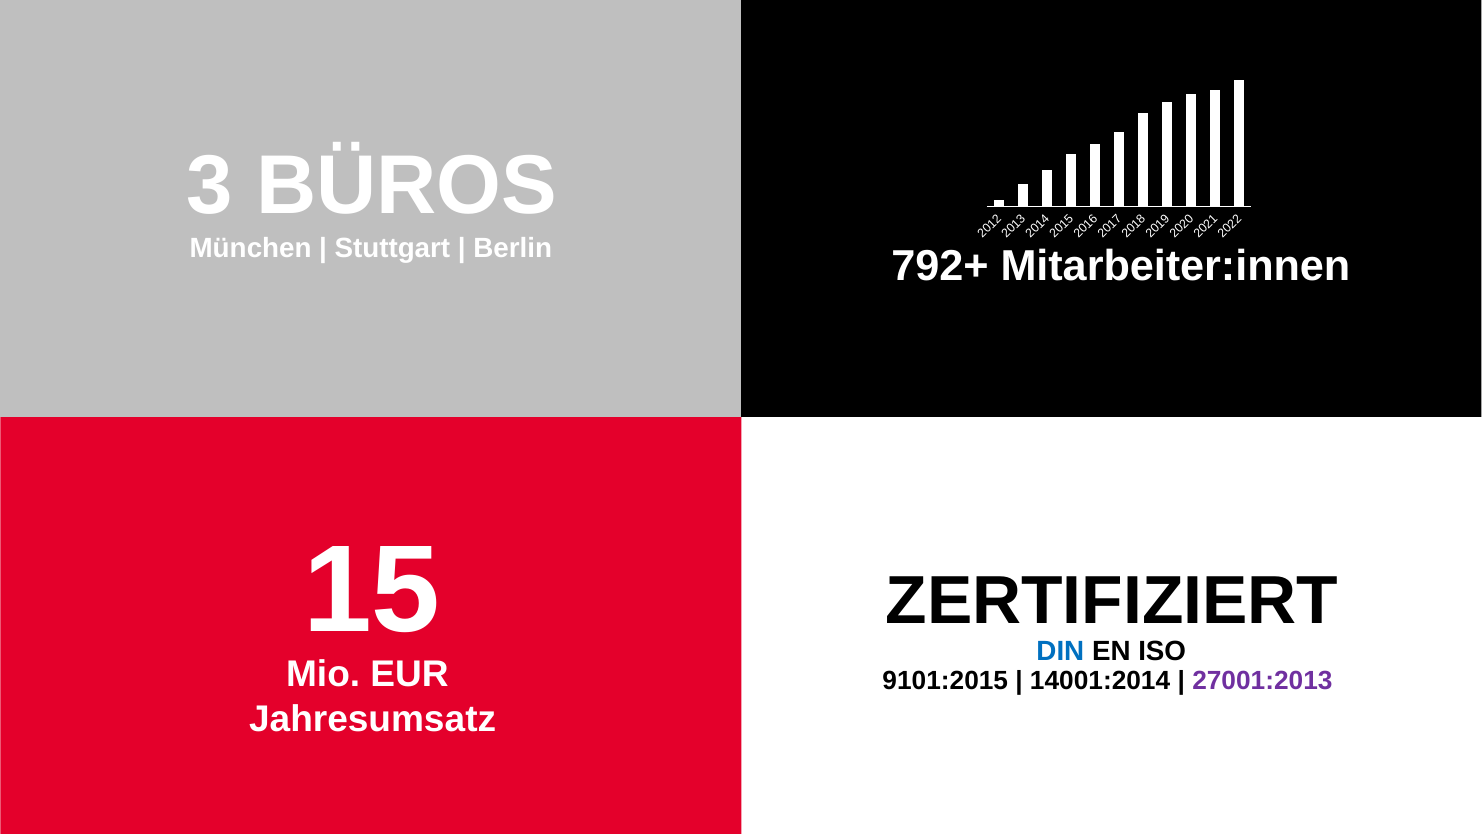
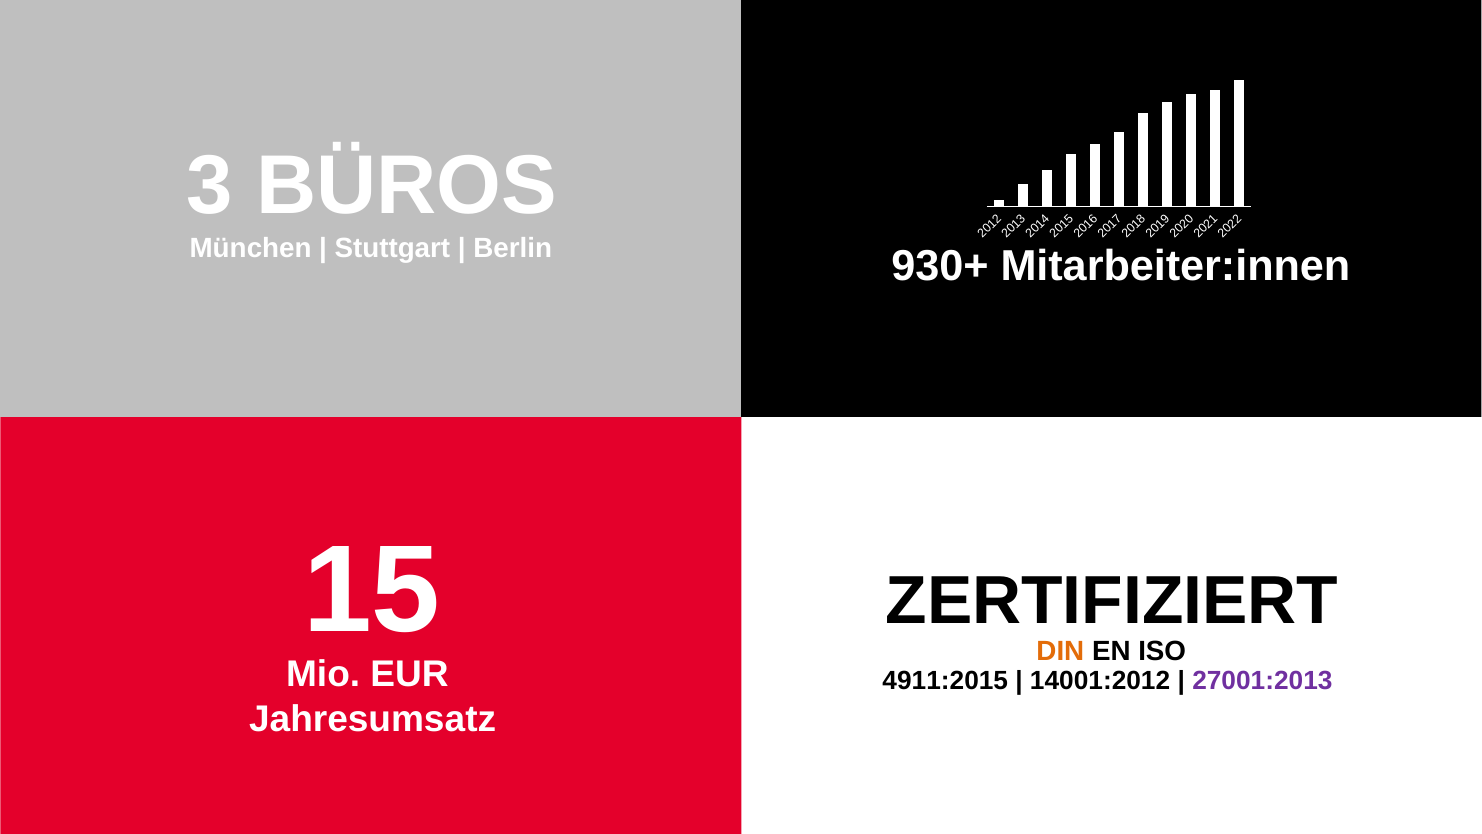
792+: 792+ -> 930+
DIN colour: blue -> orange
9101:2015: 9101:2015 -> 4911:2015
14001:2014: 14001:2014 -> 14001:2012
